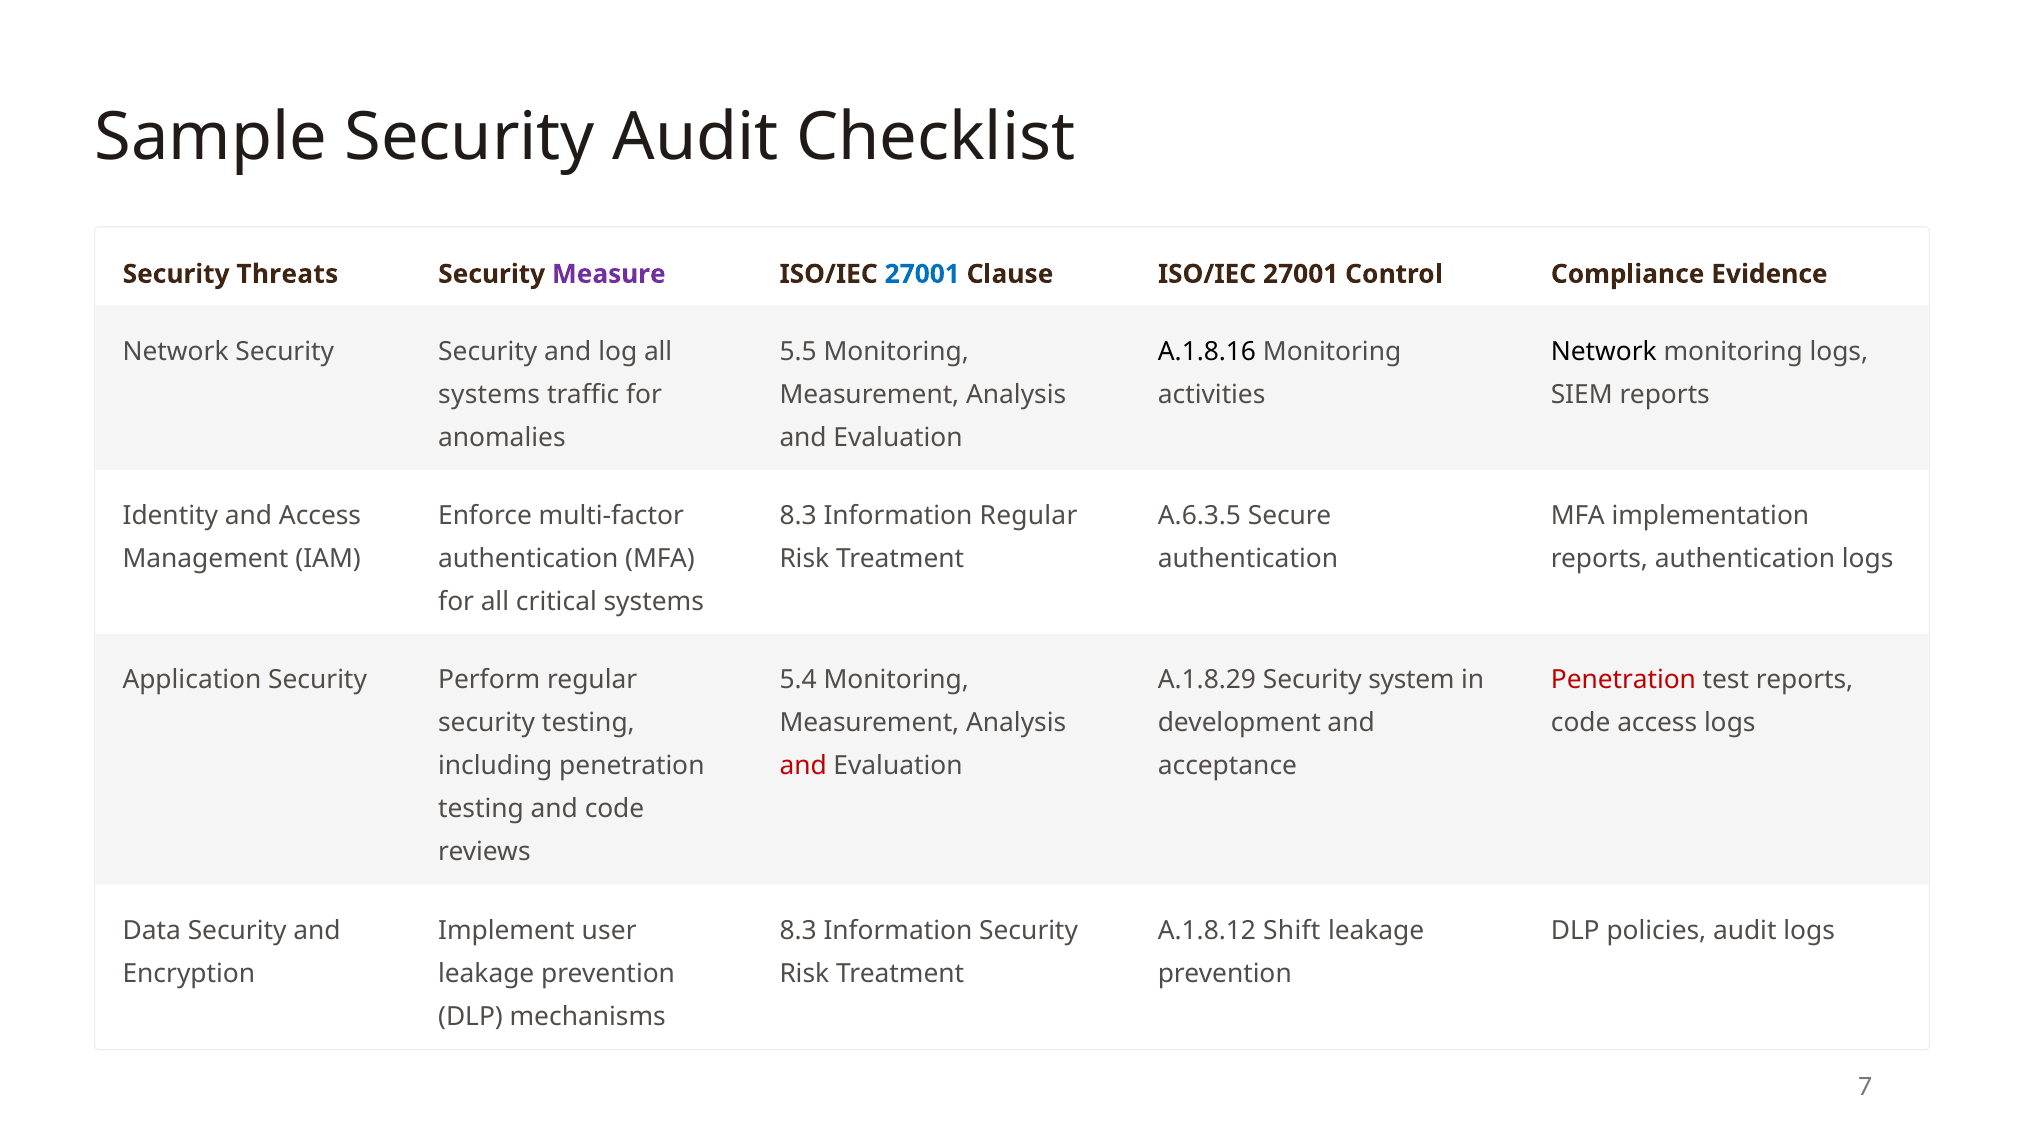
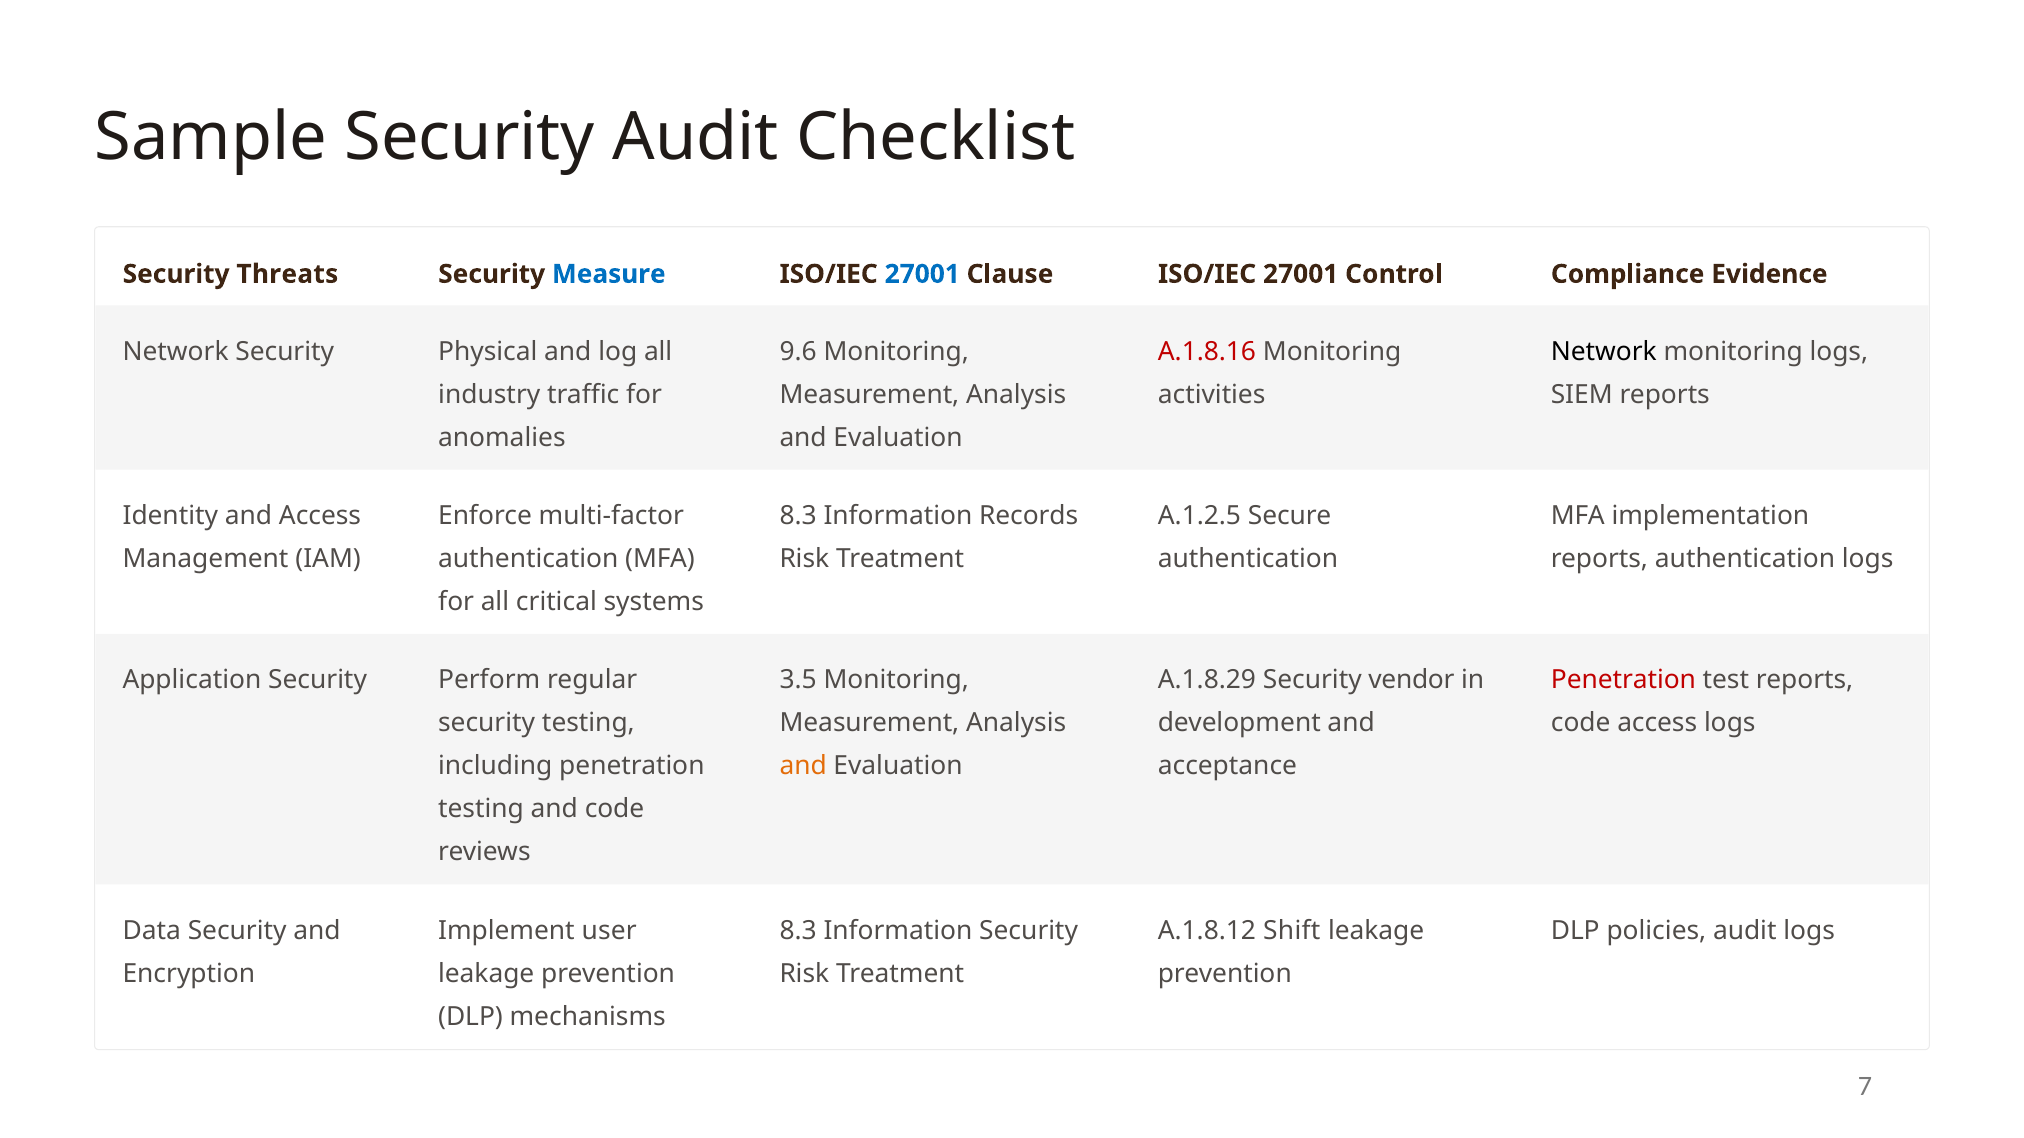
Measure colour: purple -> blue
Security Security: Security -> Physical
5.5: 5.5 -> 9.6
A.1.8.16 colour: black -> red
systems at (489, 395): systems -> industry
Information Regular: Regular -> Records
A.6.3.5: A.6.3.5 -> A.1.2.5
5.4: 5.4 -> 3.5
system: system -> vendor
and at (803, 766) colour: red -> orange
